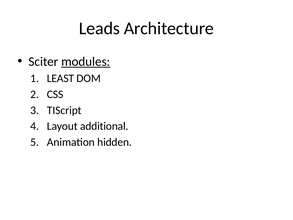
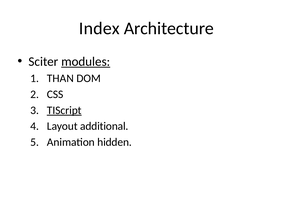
Leads: Leads -> Index
LEAST: LEAST -> THAN
TIScript underline: none -> present
